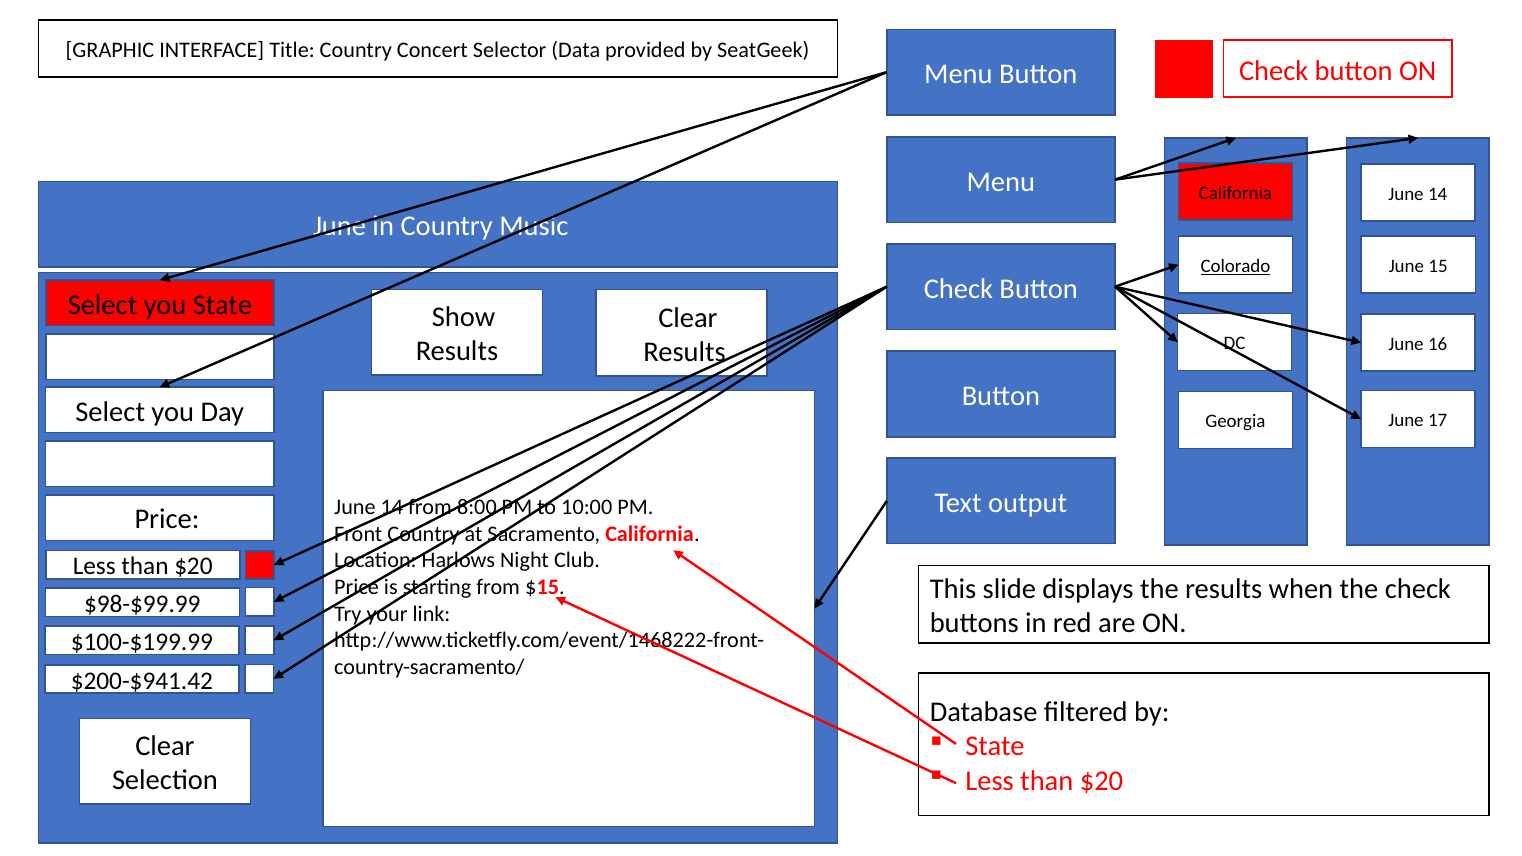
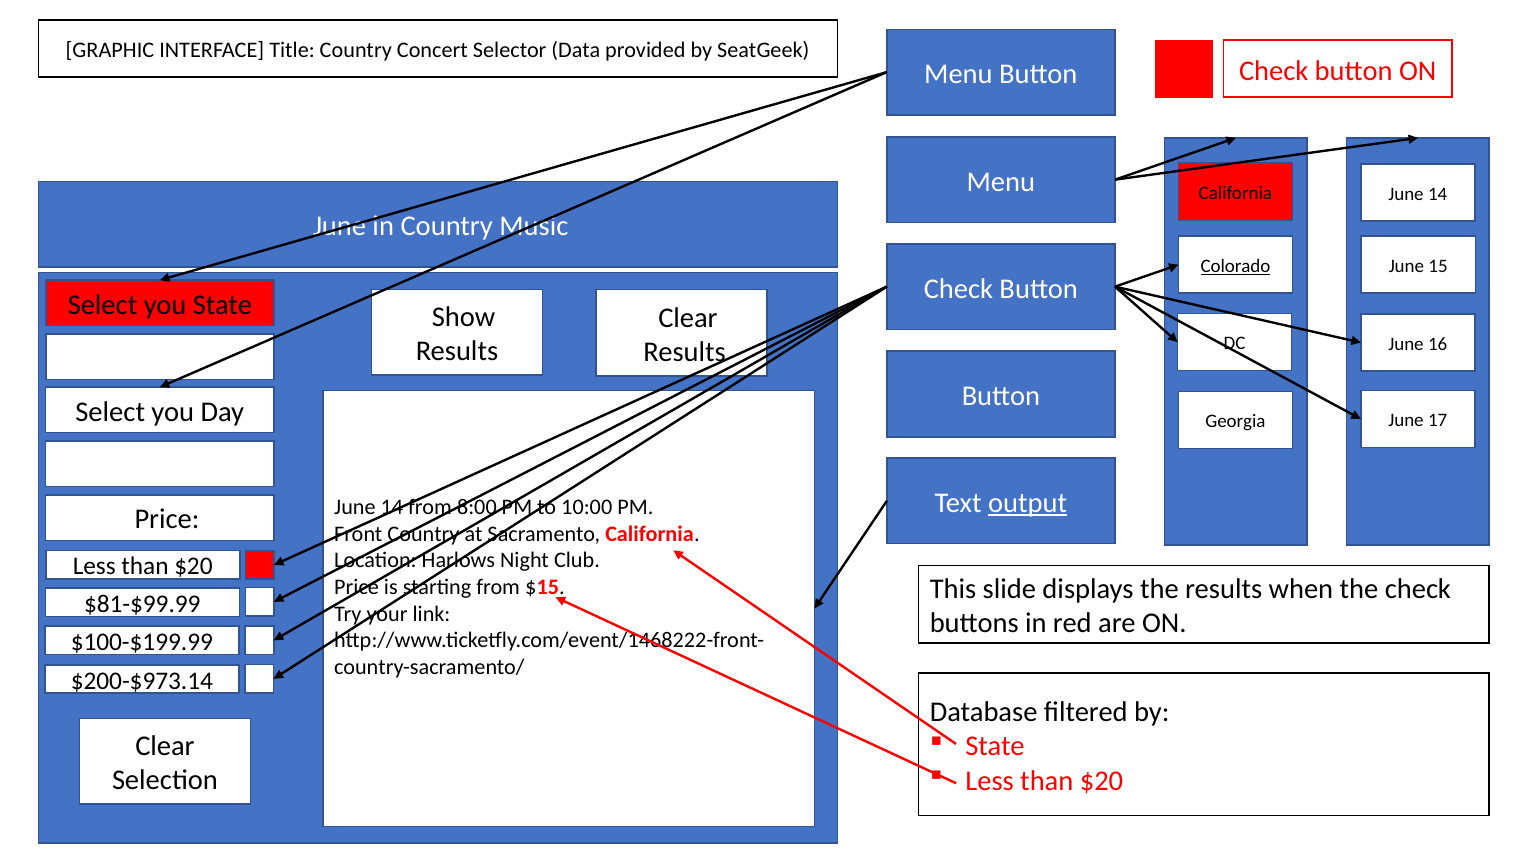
output underline: none -> present
$98-$99.99: $98-$99.99 -> $81-$99.99
$200-$941.42: $200-$941.42 -> $200-$973.14
